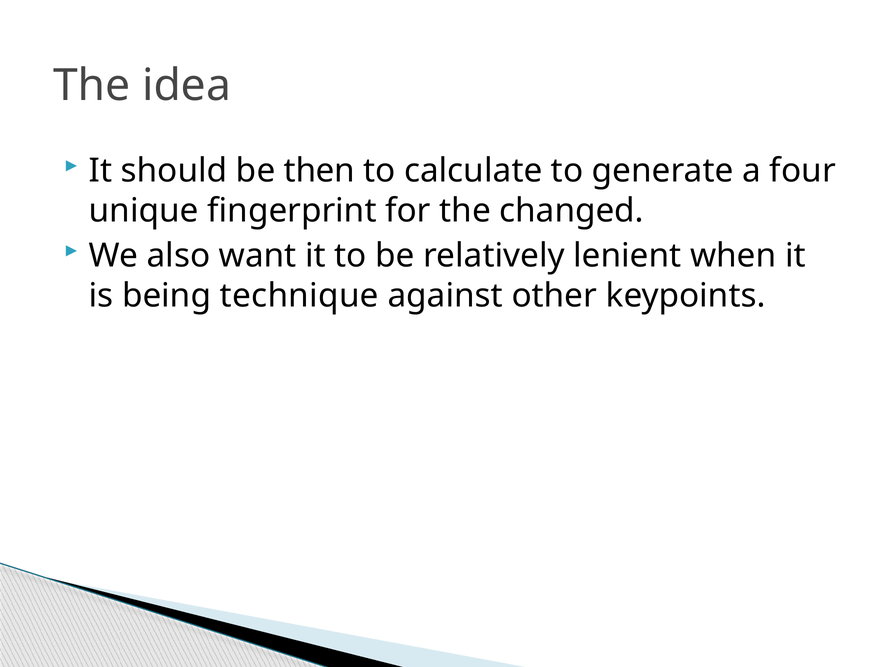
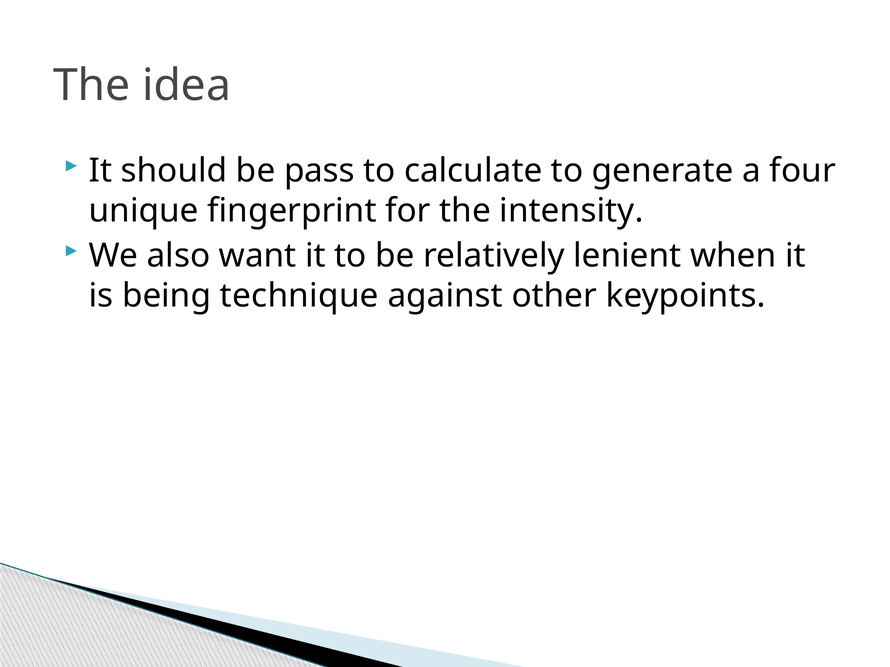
then: then -> pass
changed: changed -> intensity
